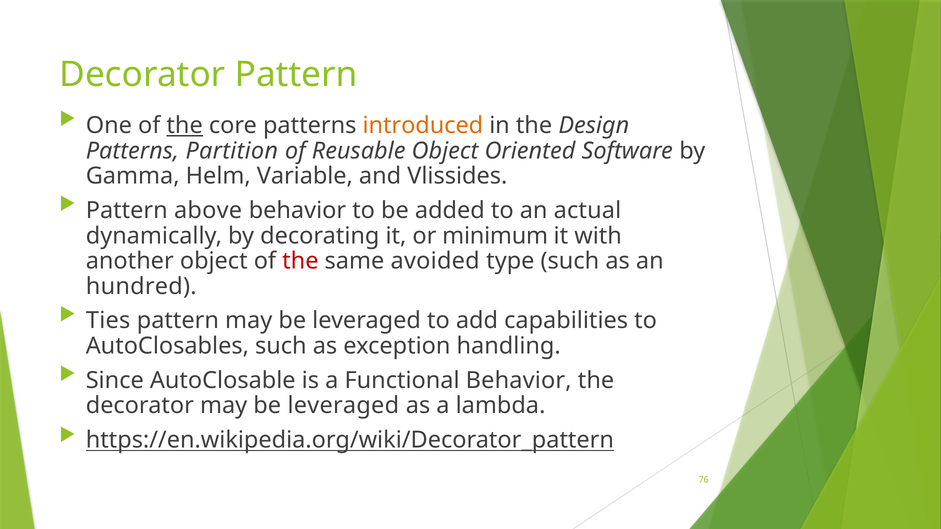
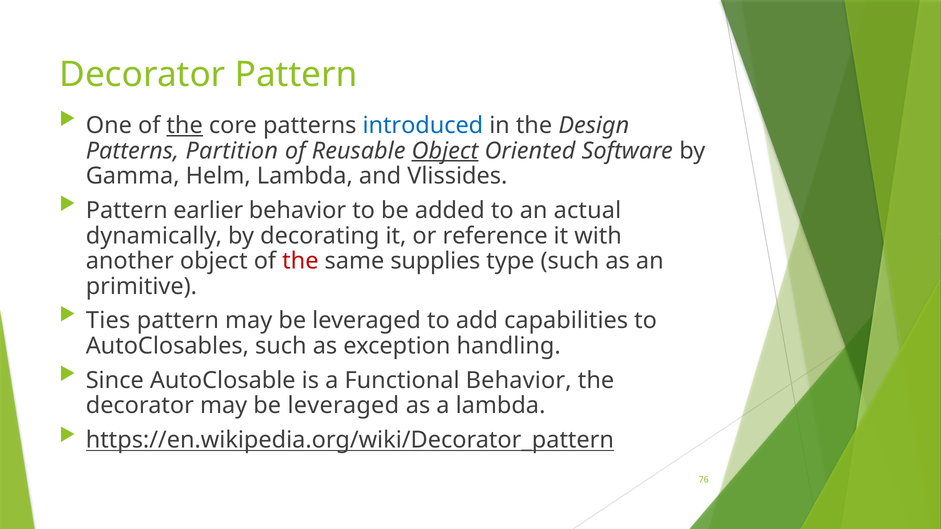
introduced colour: orange -> blue
Object at (445, 151) underline: none -> present
Helm Variable: Variable -> Lambda
above: above -> earlier
minimum: minimum -> reference
avoided: avoided -> supplies
hundred: hundred -> primitive
